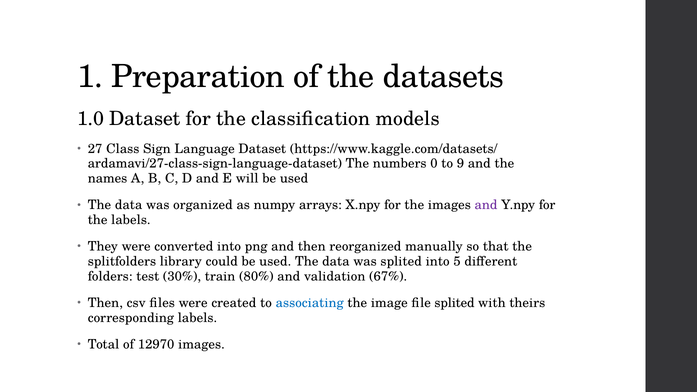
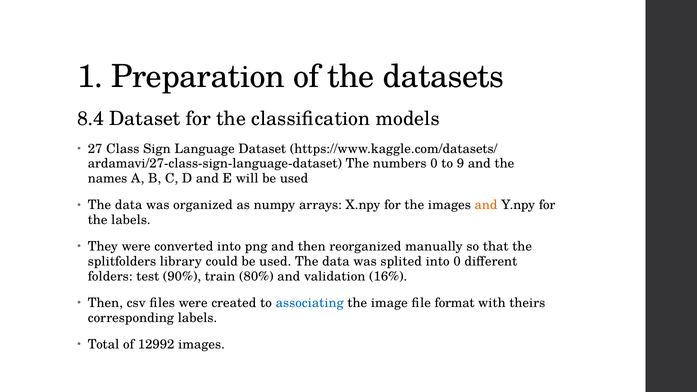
1.0: 1.0 -> 8.4
and at (486, 205) colour: purple -> orange
into 5: 5 -> 0
30%: 30% -> 90%
67%: 67% -> 16%
file splited: splited -> format
12970: 12970 -> 12992
